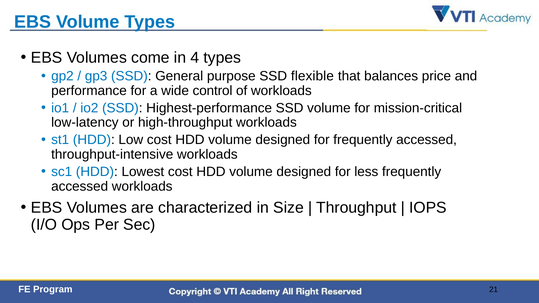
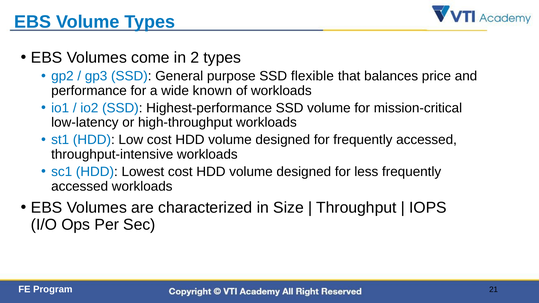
4: 4 -> 2
control: control -> known
